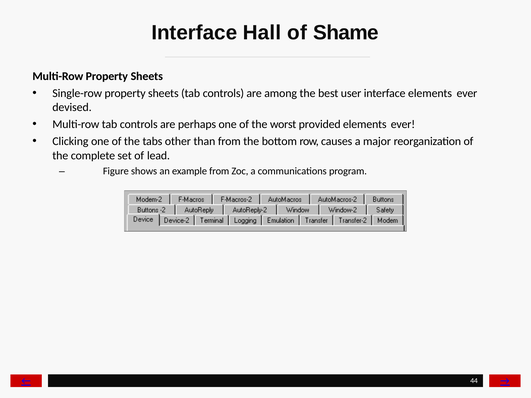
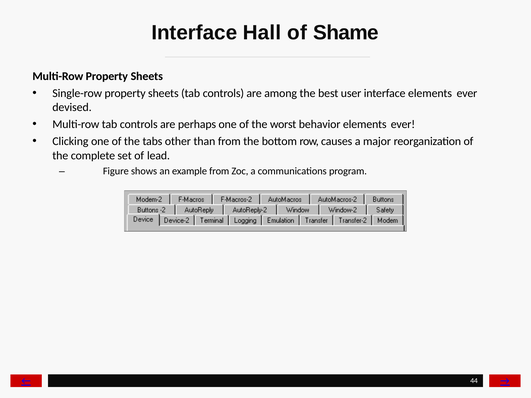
provided: provided -> behavior
